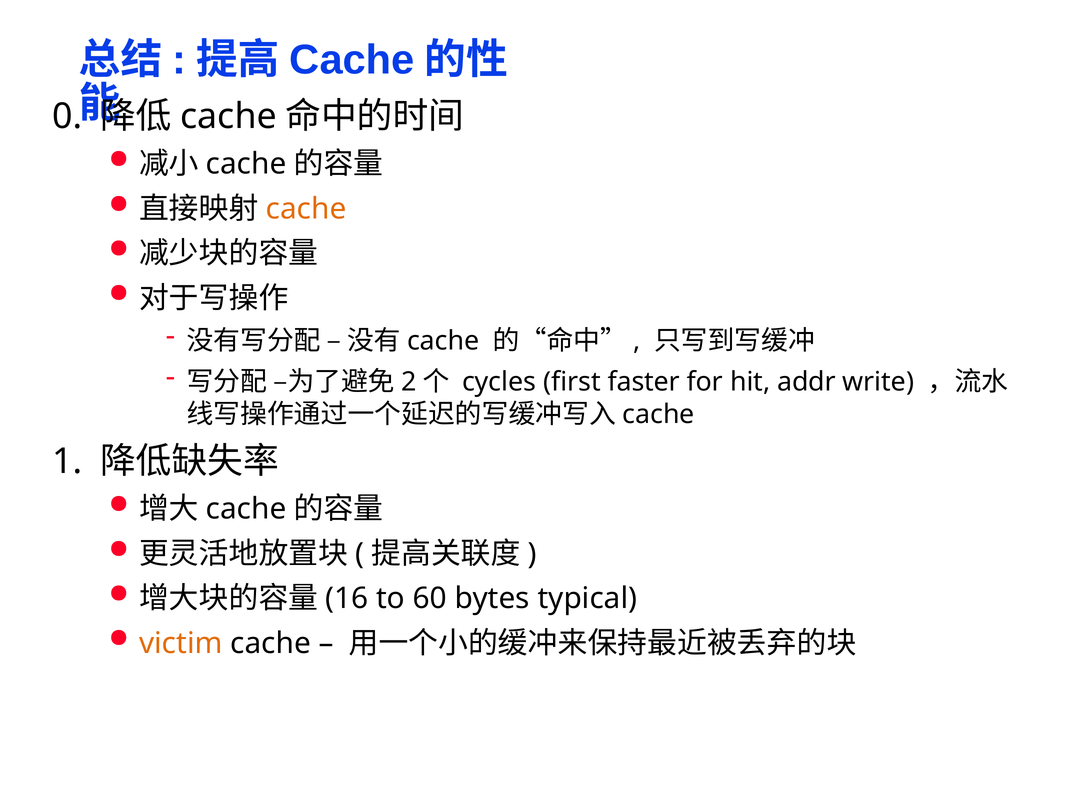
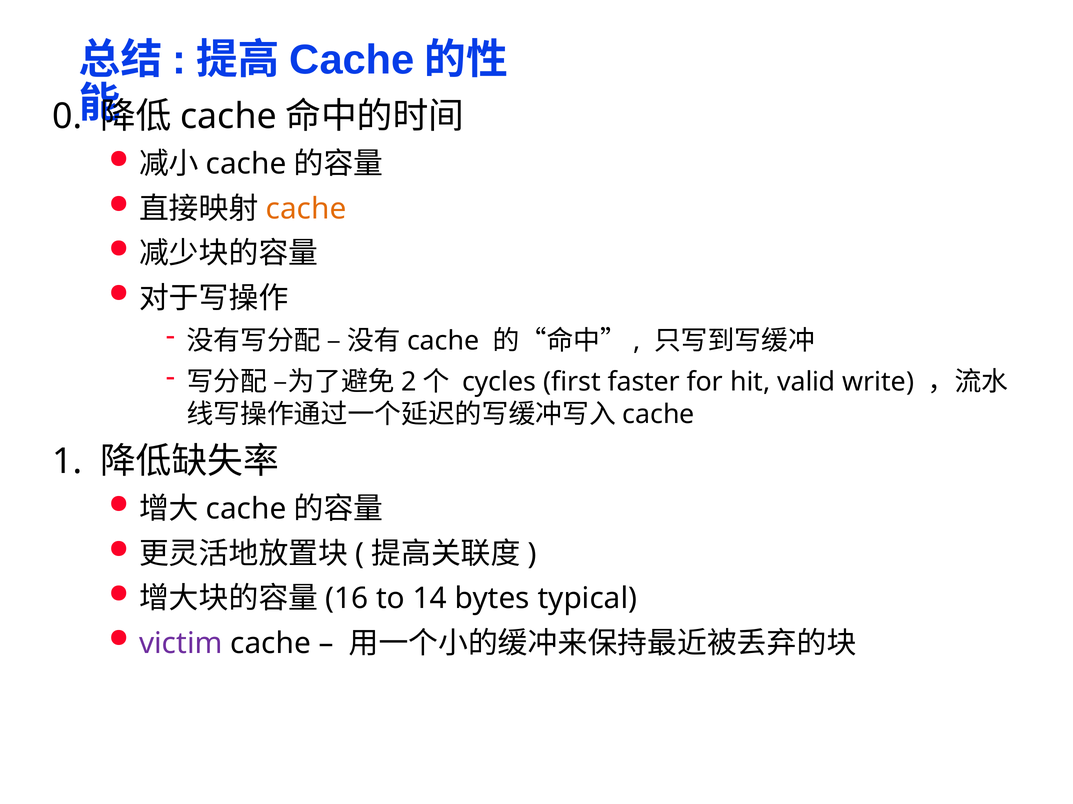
addr: addr -> valid
60: 60 -> 14
victim colour: orange -> purple
